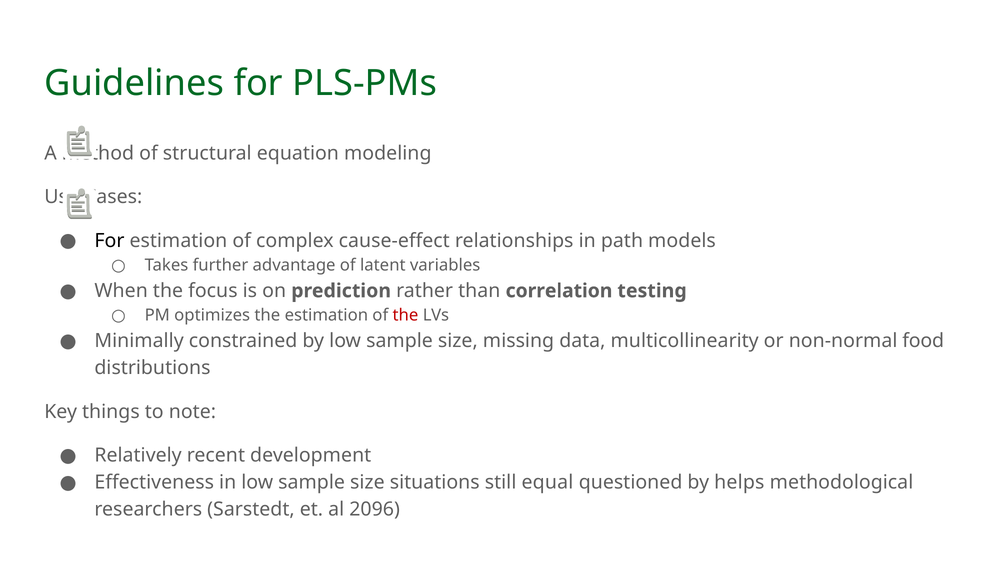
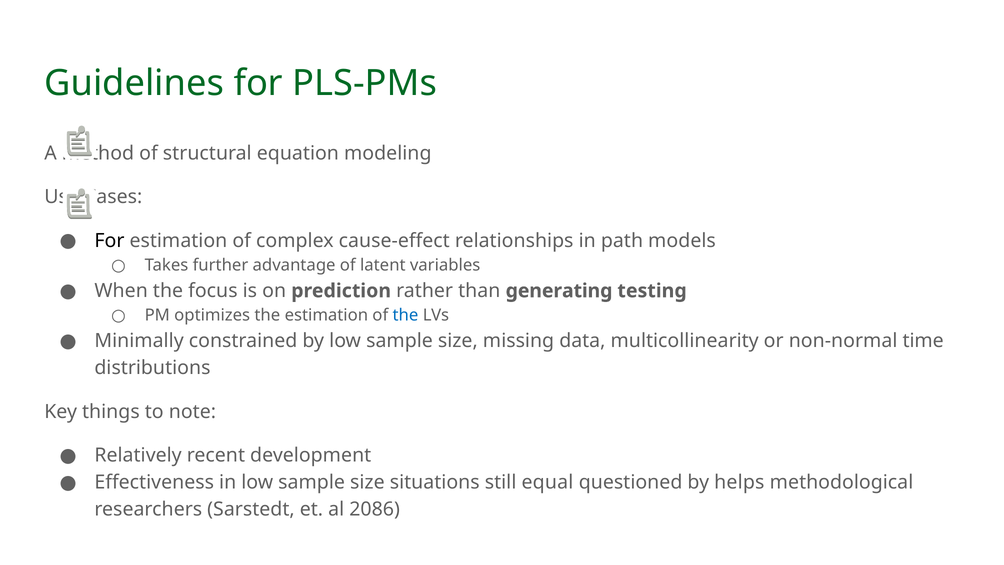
correlation: correlation -> generating
the at (405, 315) colour: red -> blue
food: food -> time
2096: 2096 -> 2086
